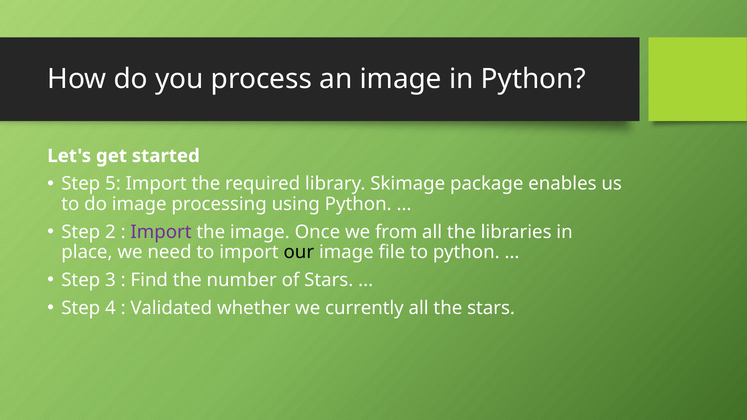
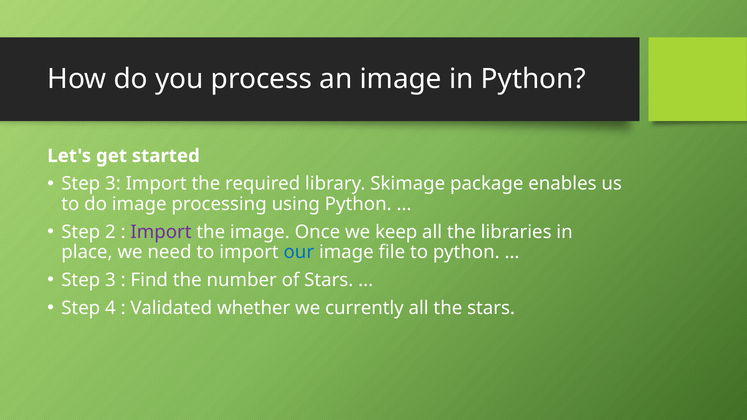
5 at (113, 184): 5 -> 3
from: from -> keep
our colour: black -> blue
